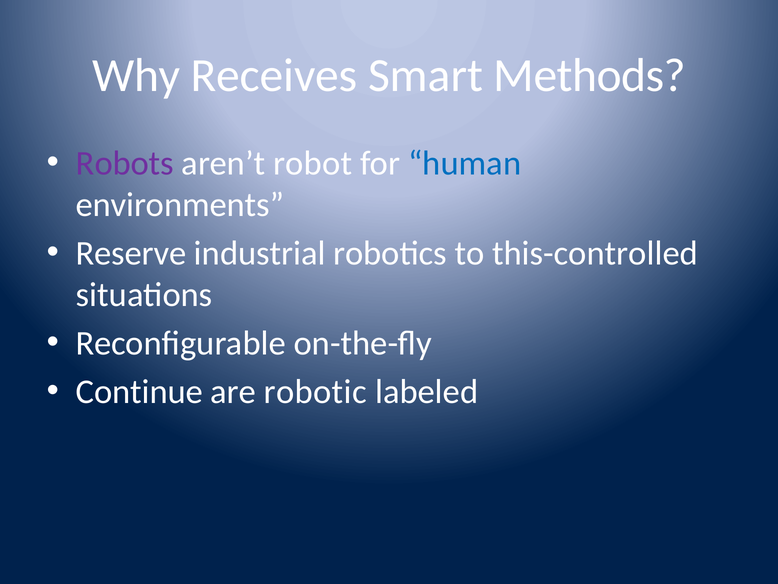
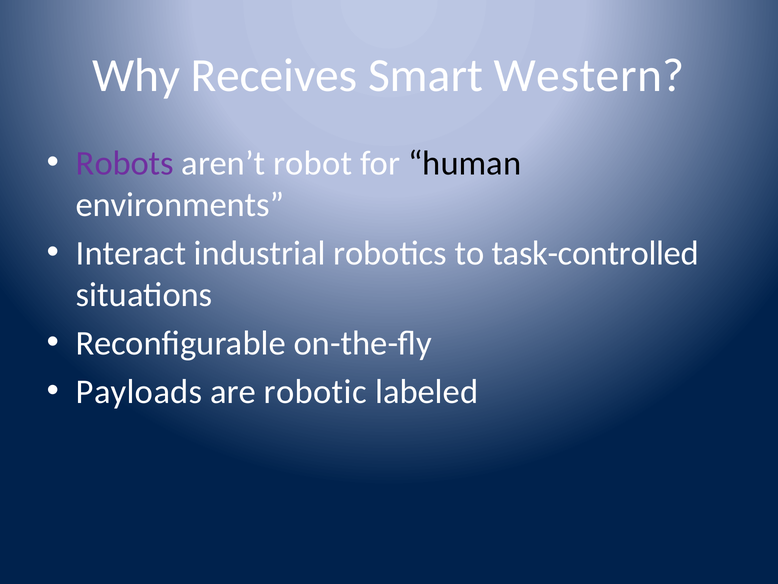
Methods: Methods -> Western
human colour: blue -> black
Reserve: Reserve -> Interact
this-controlled: this-controlled -> task-controlled
Continue: Continue -> Payloads
